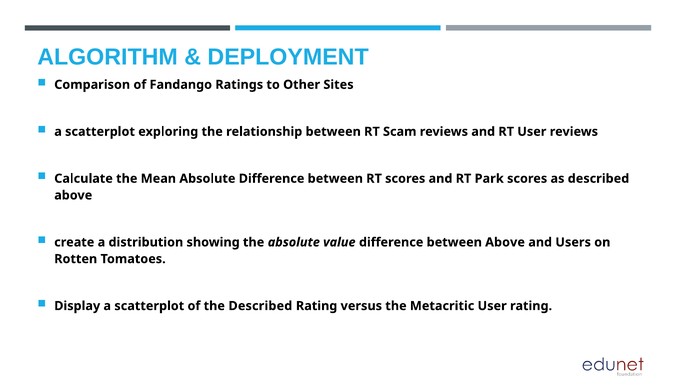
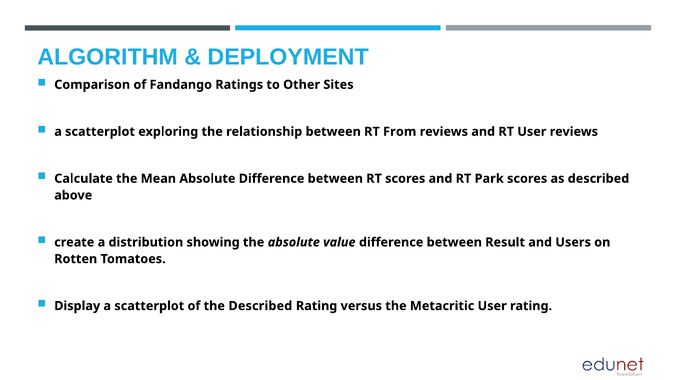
Scam: Scam -> From
between Above: Above -> Result
